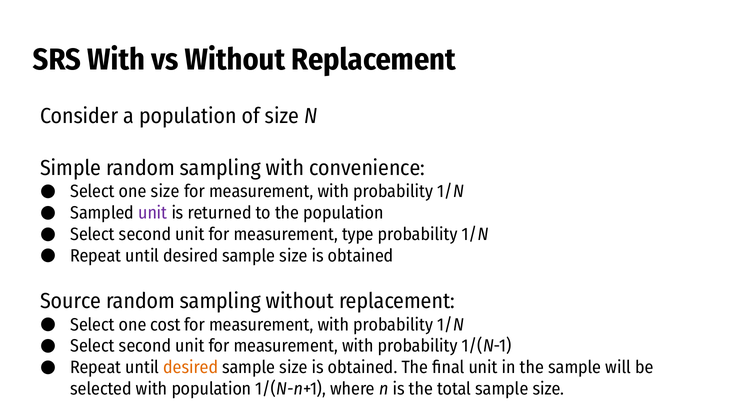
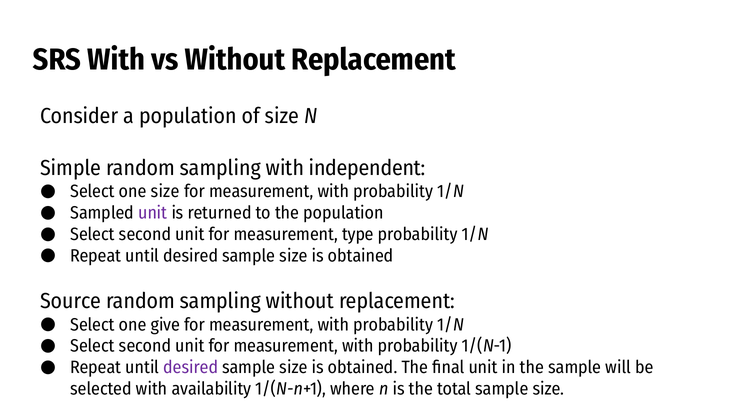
convenience: convenience -> independent
cost: cost -> give
desired at (191, 368) colour: orange -> purple
with population: population -> availability
